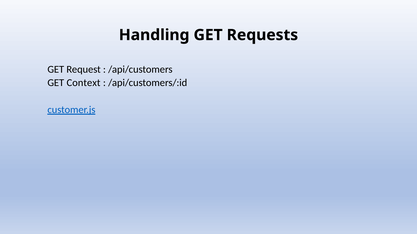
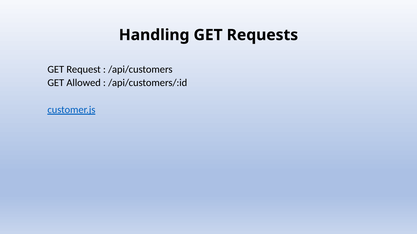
Context: Context -> Allowed
